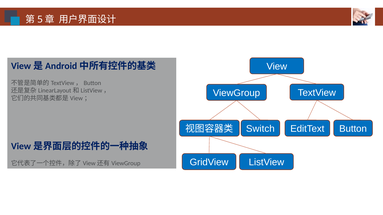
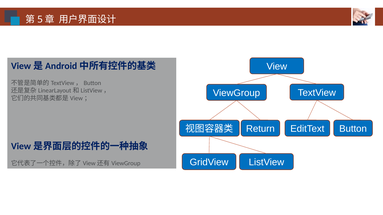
Switch: Switch -> Return
